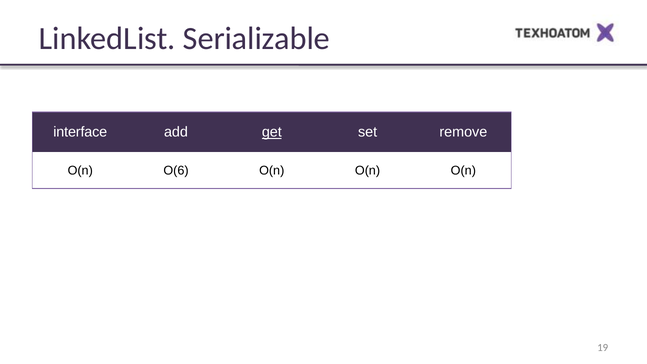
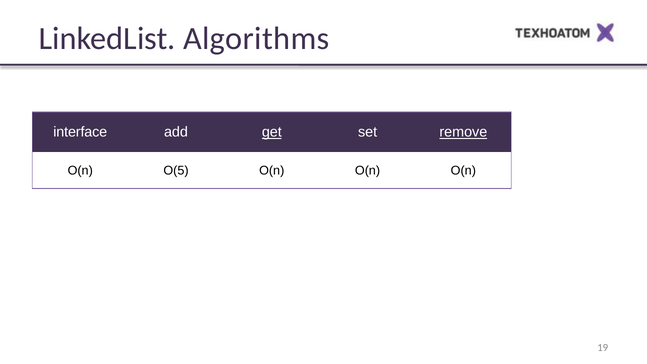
Serializable: Serializable -> Algorithms
remove underline: none -> present
O(6: O(6 -> O(5
